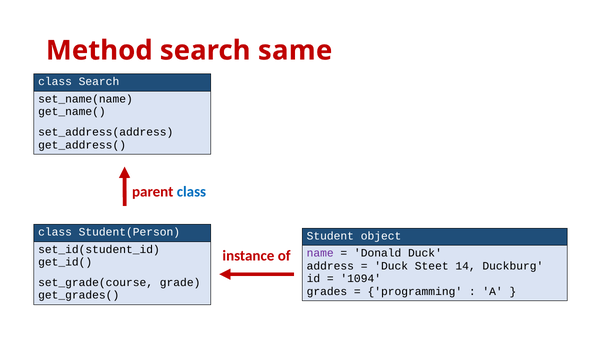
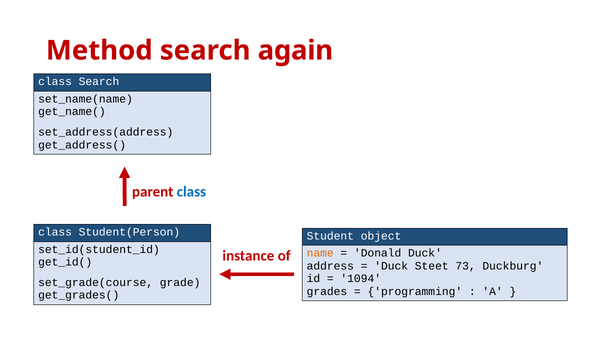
same: same -> again
name colour: purple -> orange
14: 14 -> 73
